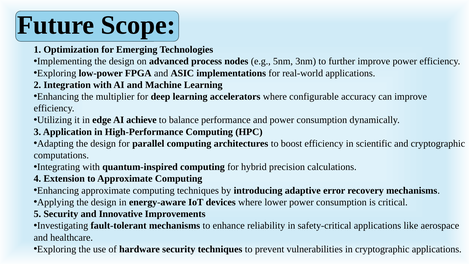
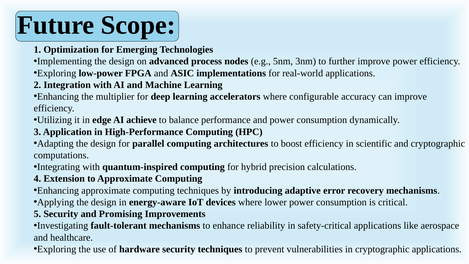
Innovative: Innovative -> Promising
